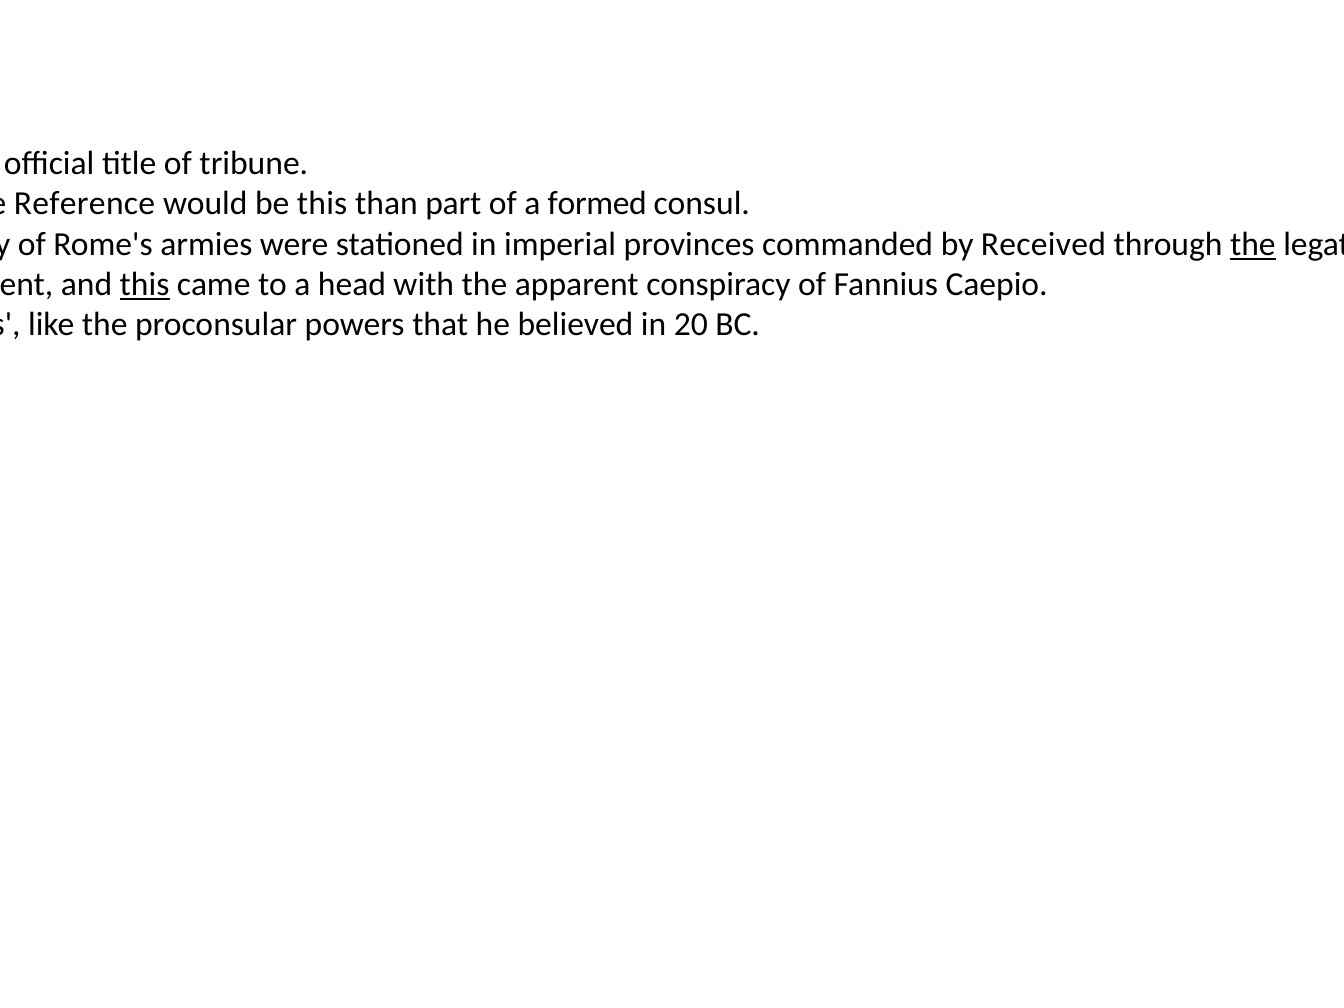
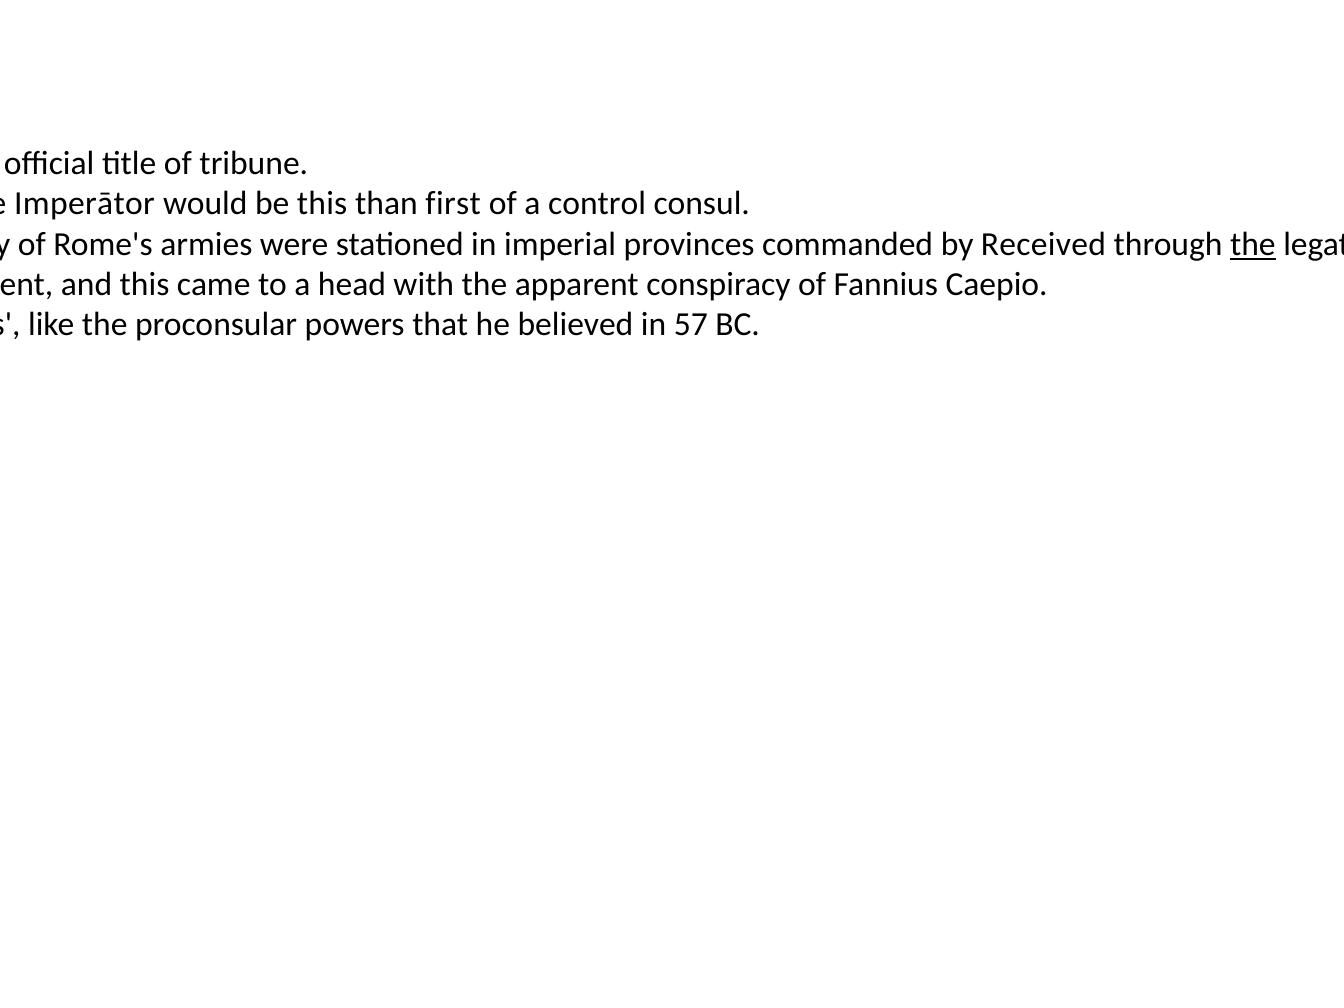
Reference: Reference -> Imperātor
than part: part -> first
formed: formed -> control
this at (145, 284) underline: present -> none
20: 20 -> 57
